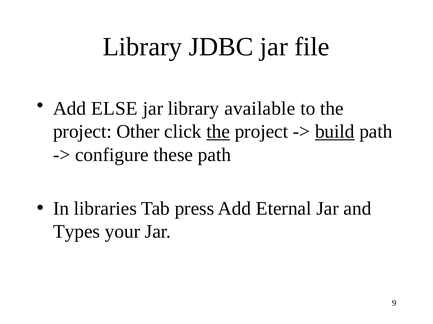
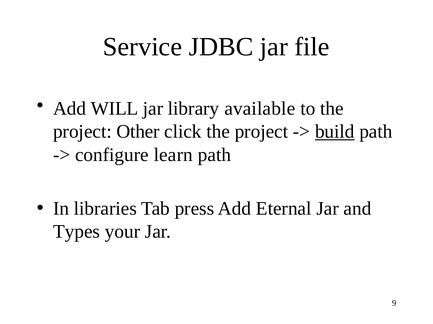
Library at (142, 47): Library -> Service
ELSE: ELSE -> WILL
the at (218, 132) underline: present -> none
these: these -> learn
